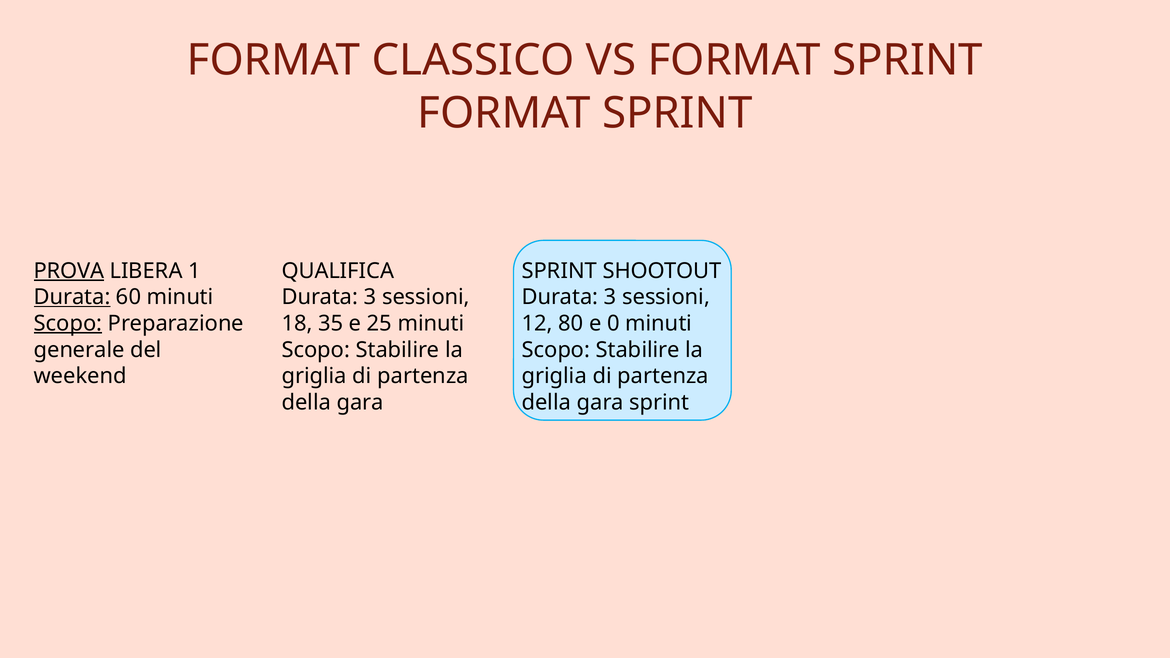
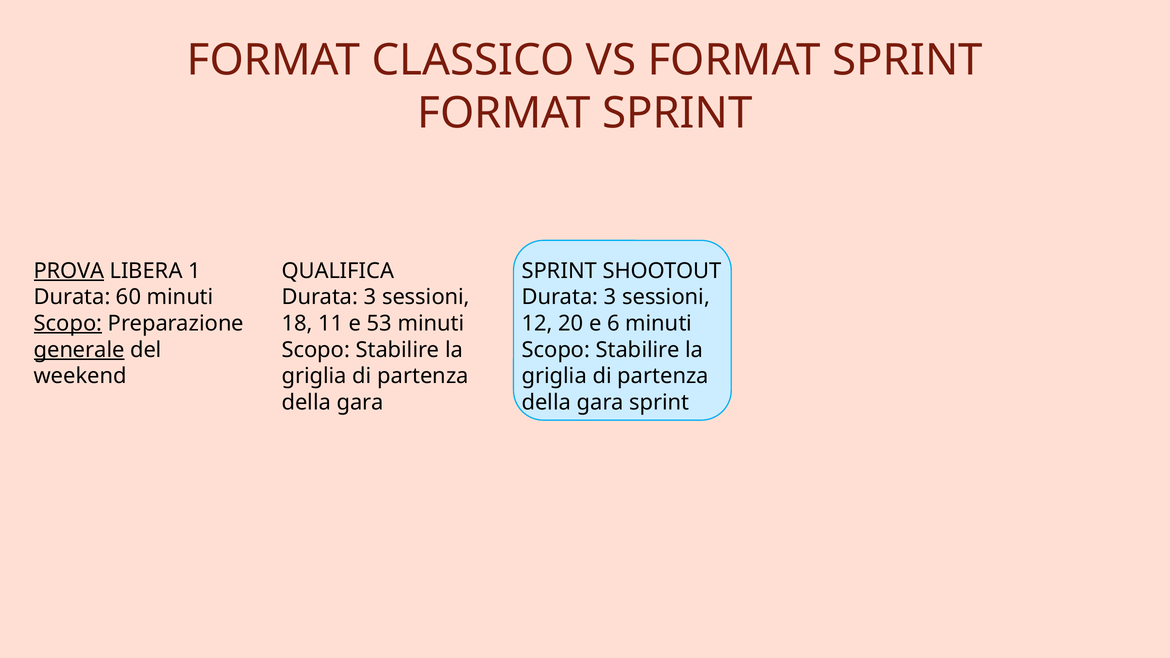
Durata at (72, 297) underline: present -> none
35: 35 -> 11
25: 25 -> 53
80: 80 -> 20
0: 0 -> 6
generale underline: none -> present
